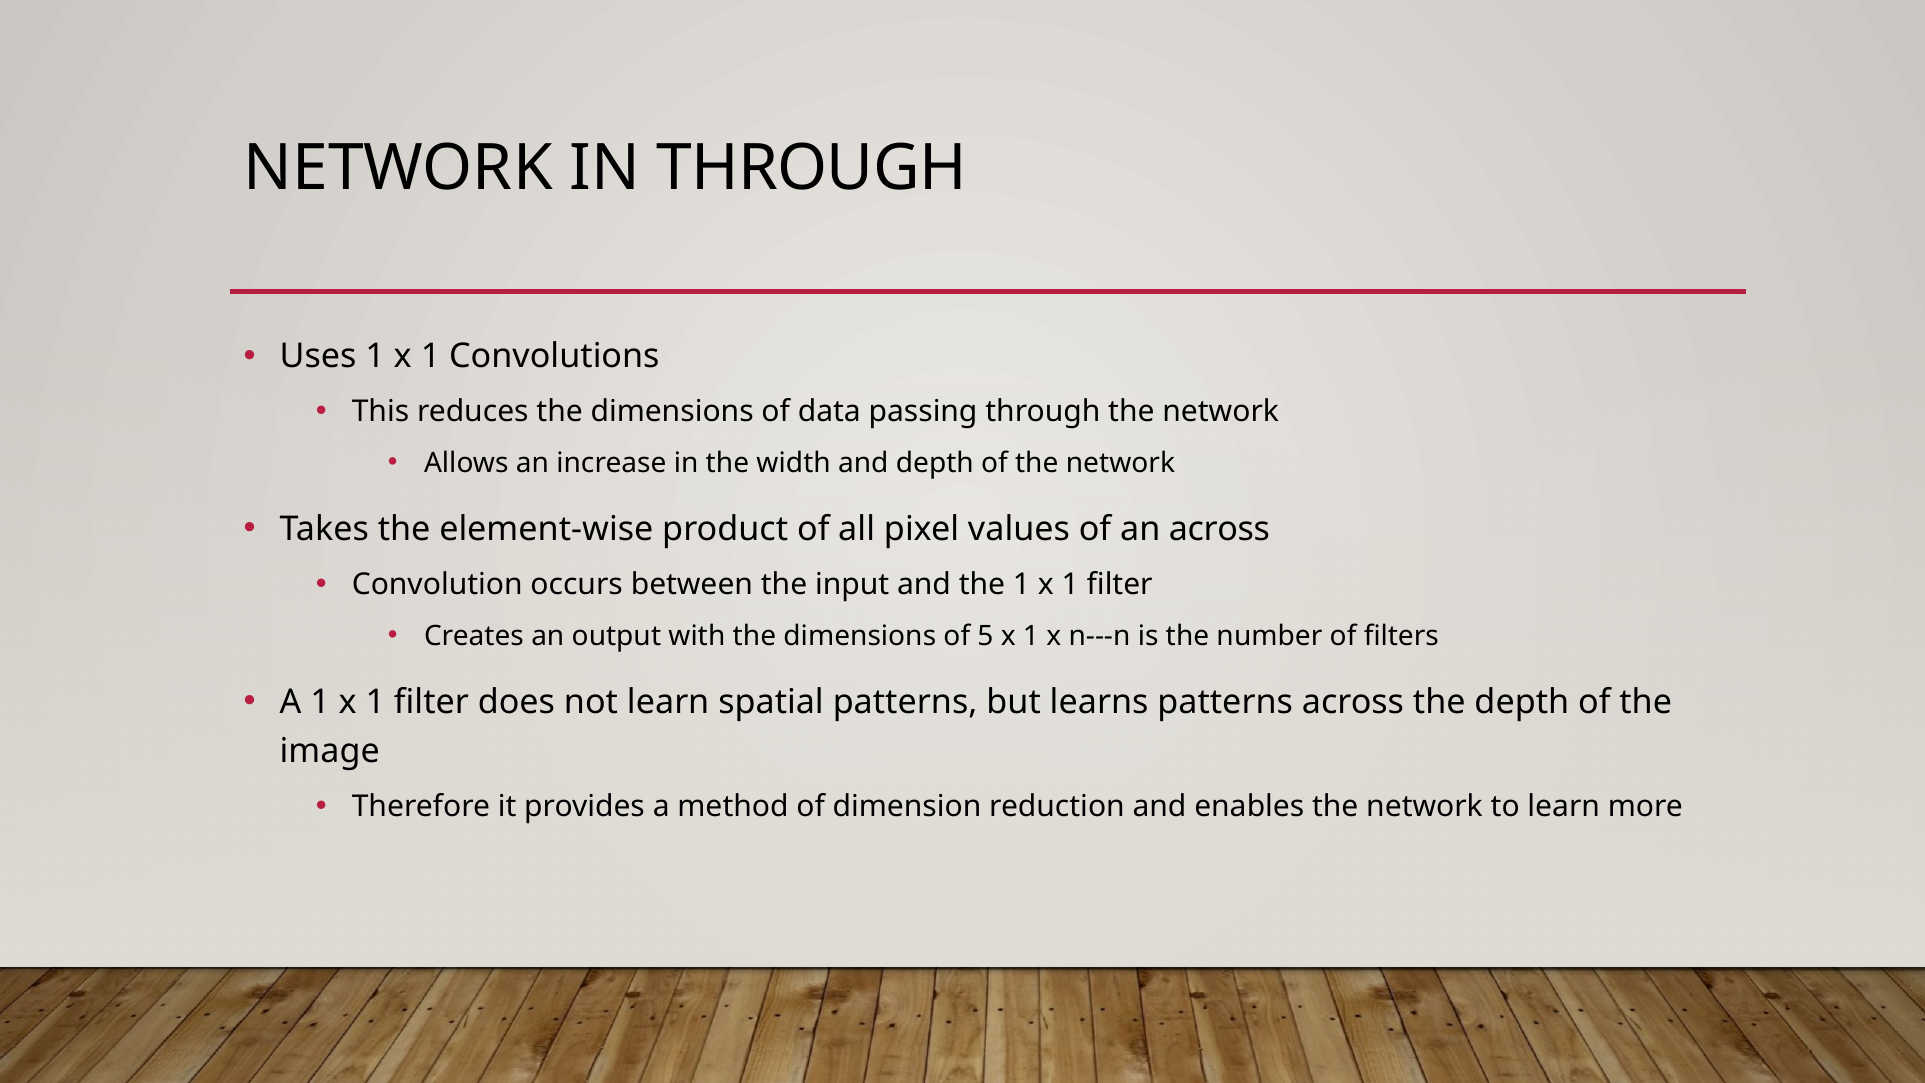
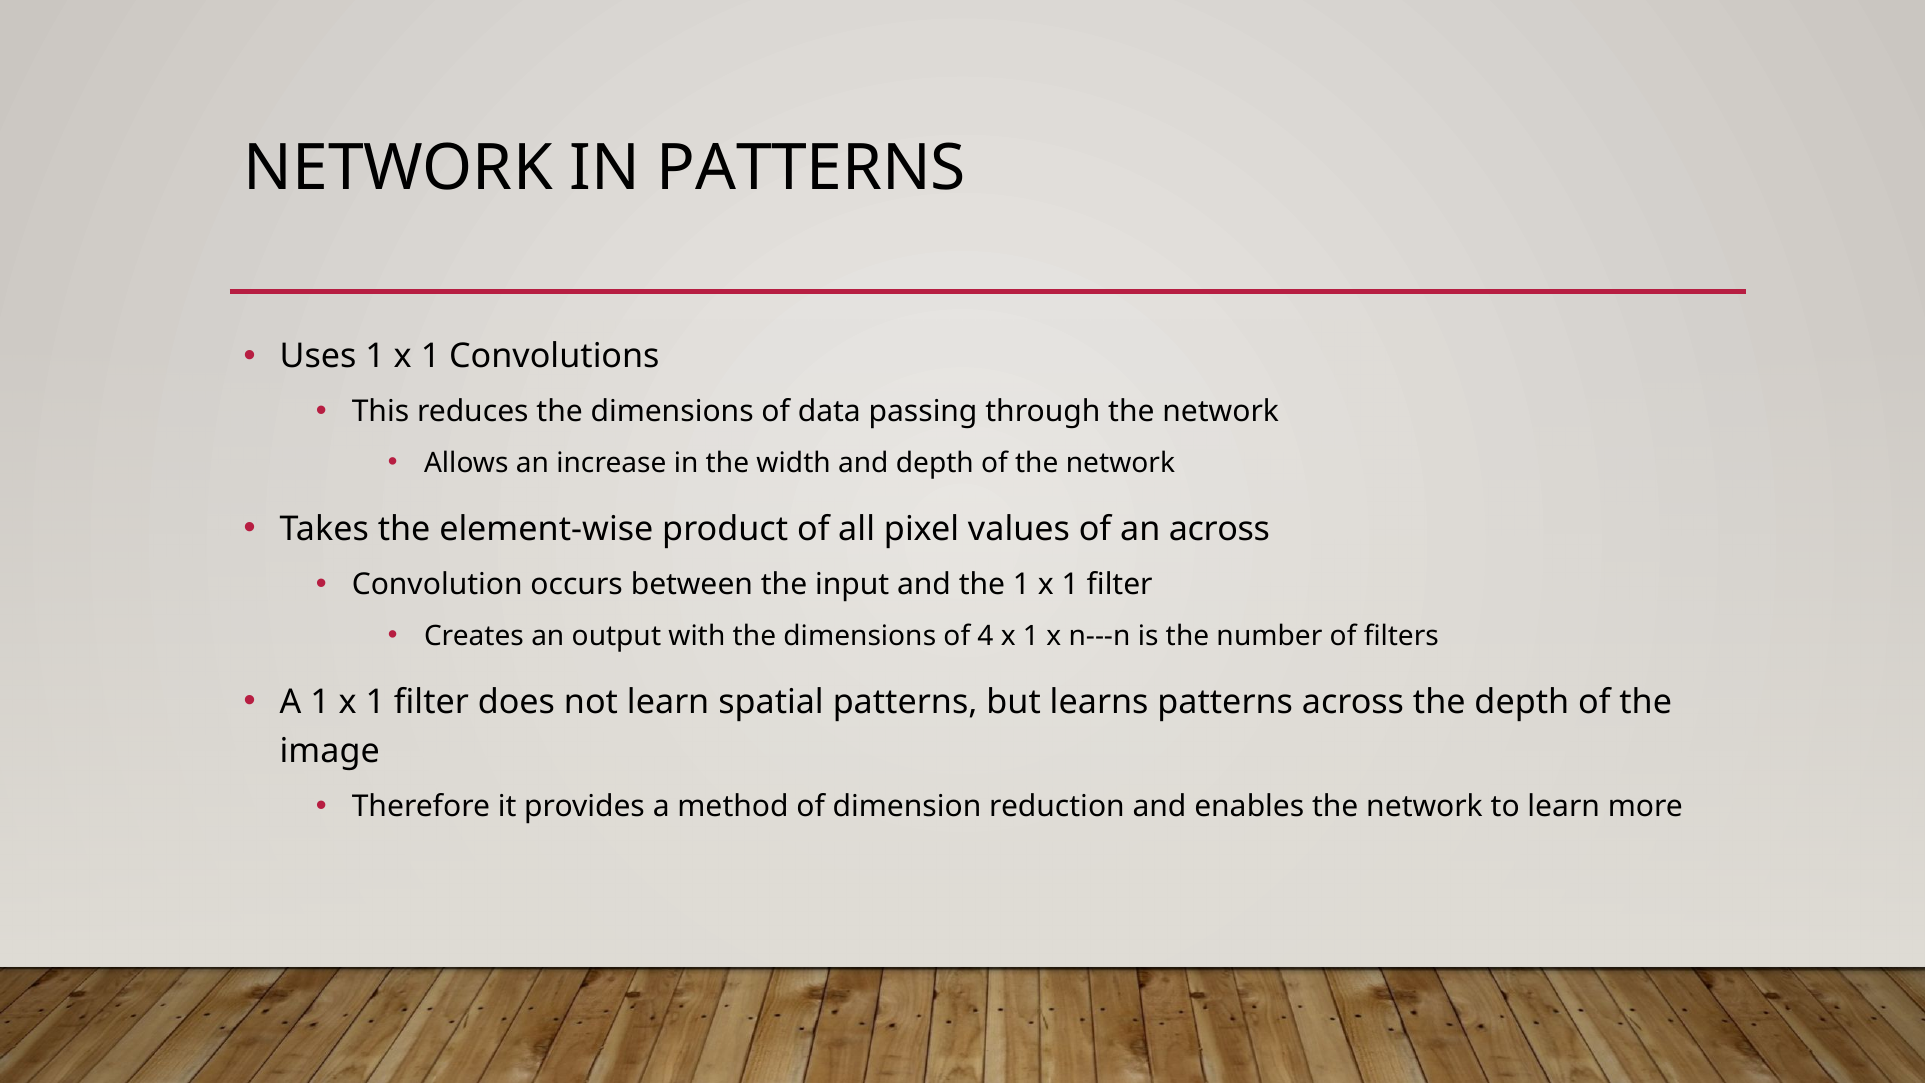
IN THROUGH: THROUGH -> PATTERNS
5: 5 -> 4
